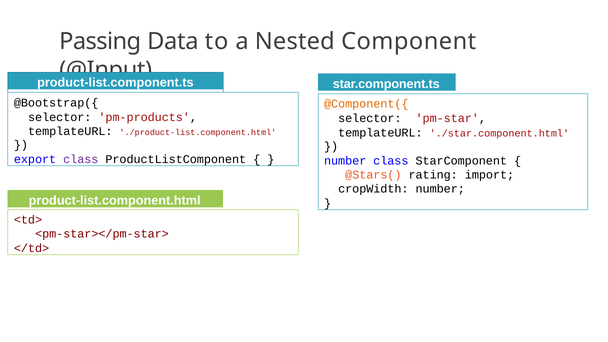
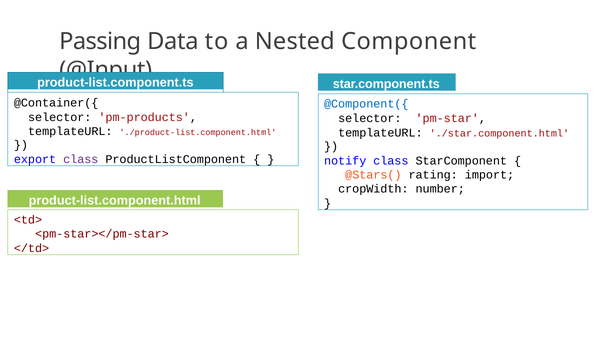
@Bootstrap({: @Bootstrap({ -> @Container({
@Component({ colour: orange -> blue
number at (345, 161): number -> notify
